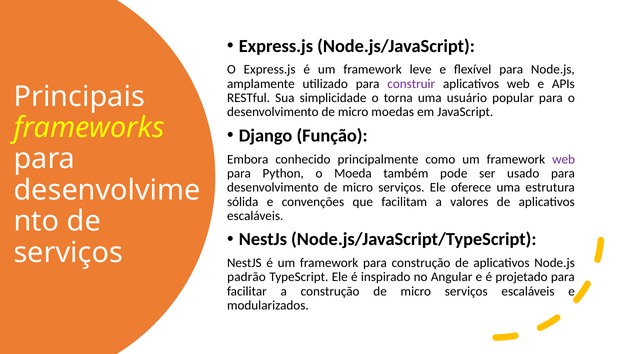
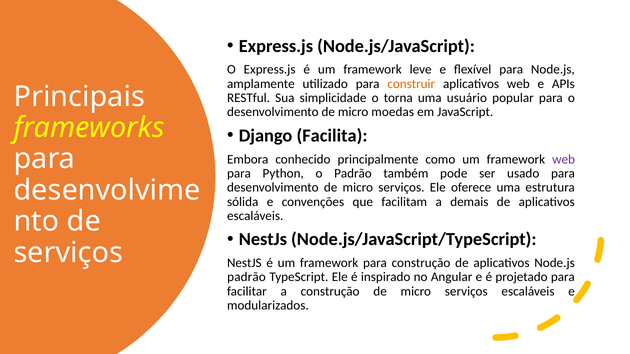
construir colour: purple -> orange
Função: Função -> Facilita
o Moeda: Moeda -> Padrão
valores: valores -> demais
